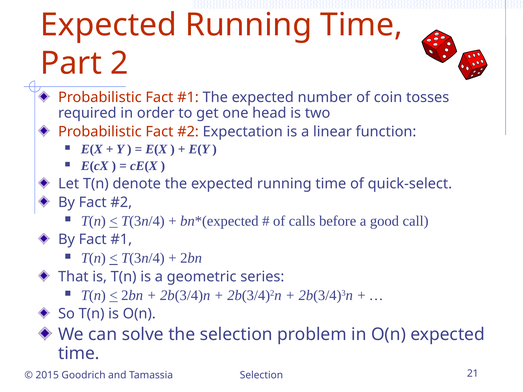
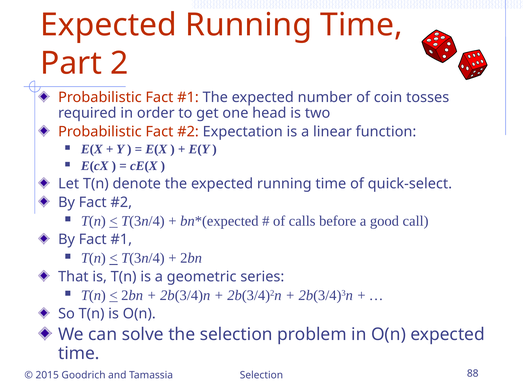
21: 21 -> 88
